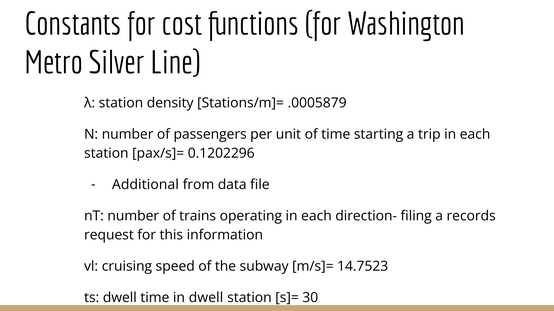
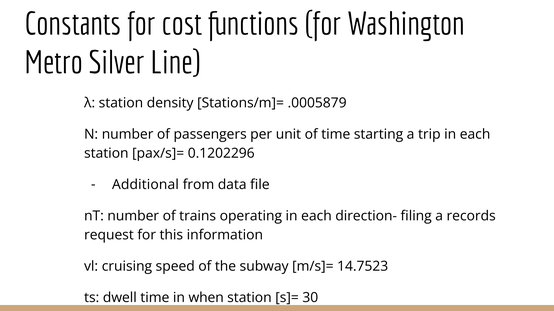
in dwell: dwell -> when
